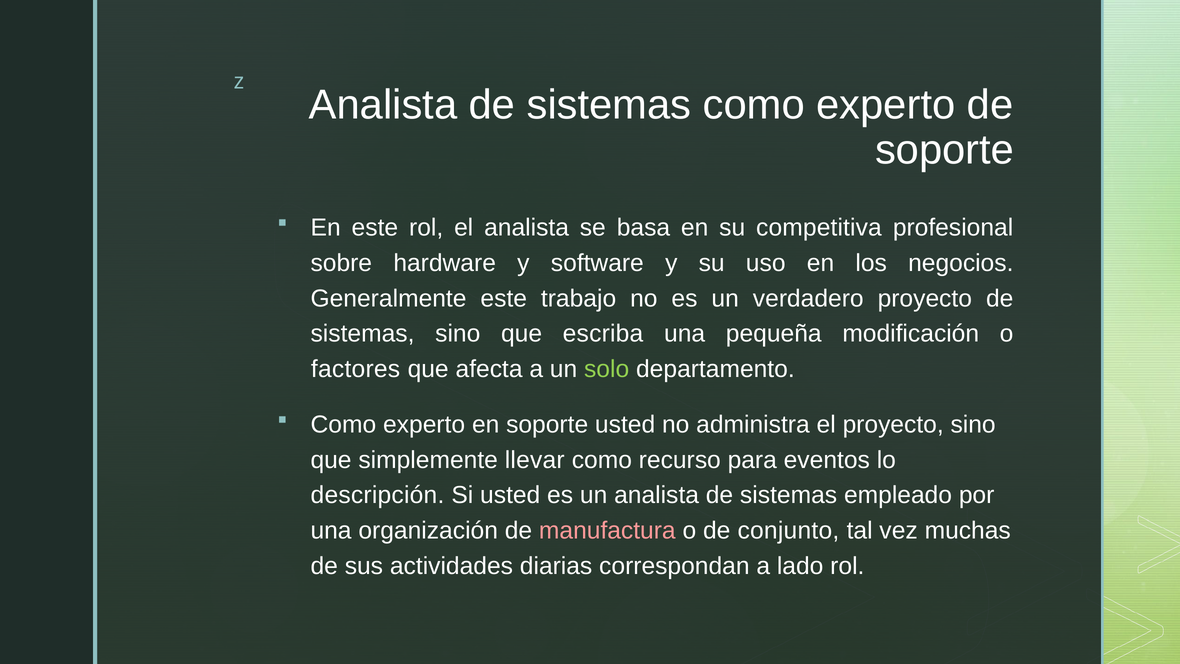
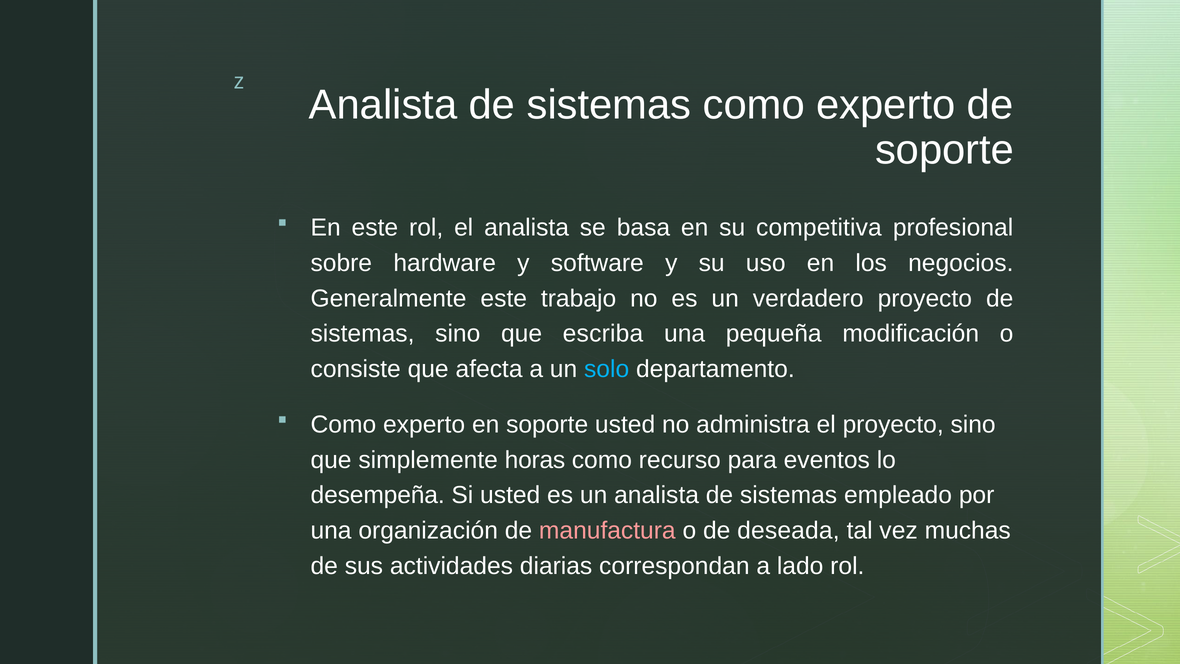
factores: factores -> consiste
solo colour: light green -> light blue
llevar: llevar -> horas
descripción: descripción -> desempeña
conjunto: conjunto -> deseada
